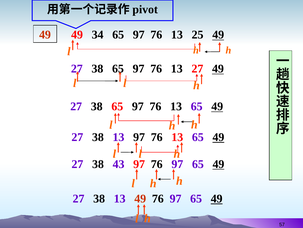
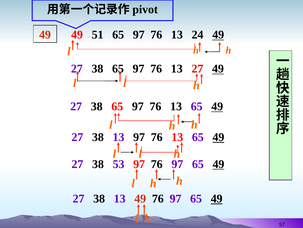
34: 34 -> 51
25: 25 -> 24
43: 43 -> 53
